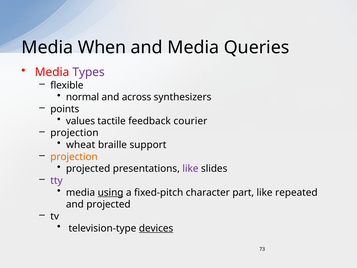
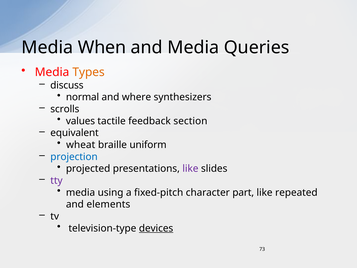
Types colour: purple -> orange
flexible: flexible -> discuss
across: across -> where
points: points -> scrolls
courier: courier -> section
projection at (74, 133): projection -> equivalent
support: support -> uniform
projection at (74, 157) colour: orange -> blue
using underline: present -> none
and projected: projected -> elements
